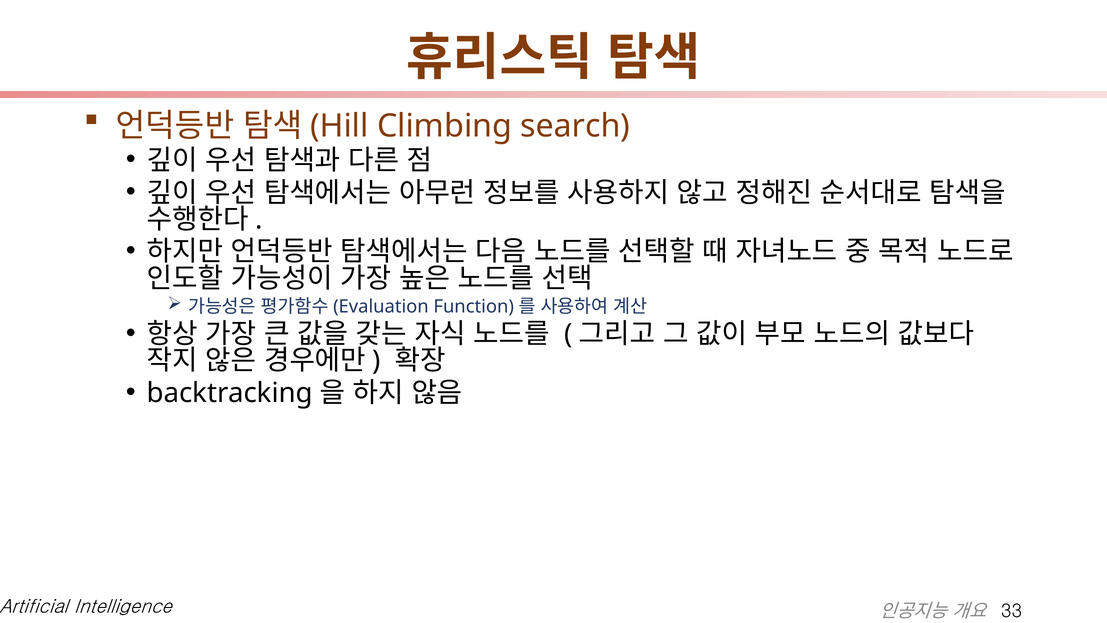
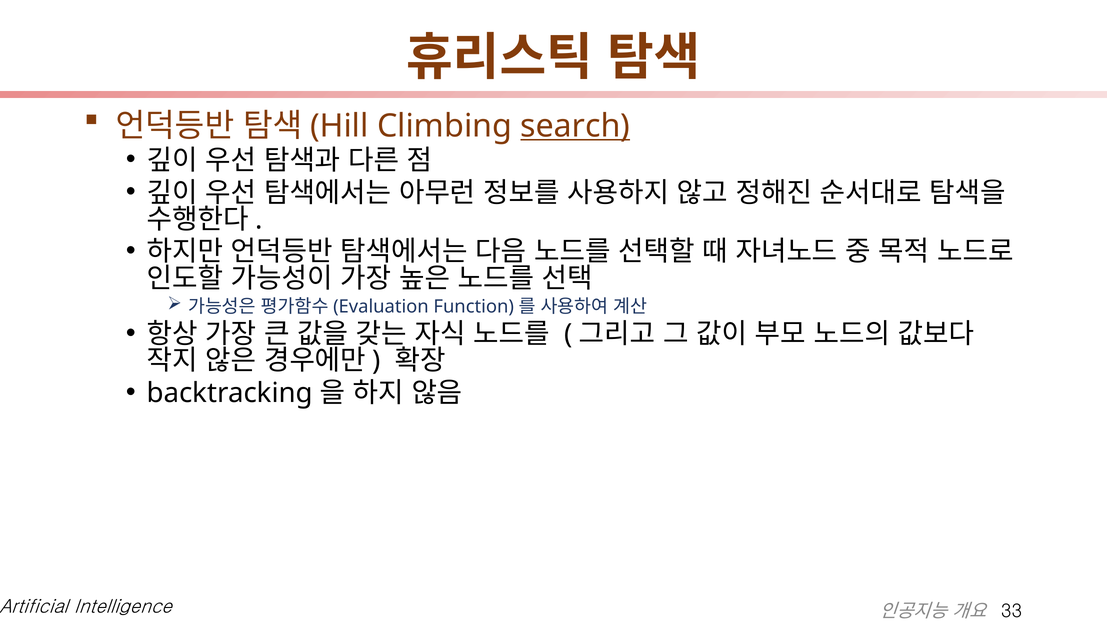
search underline: none -> present
